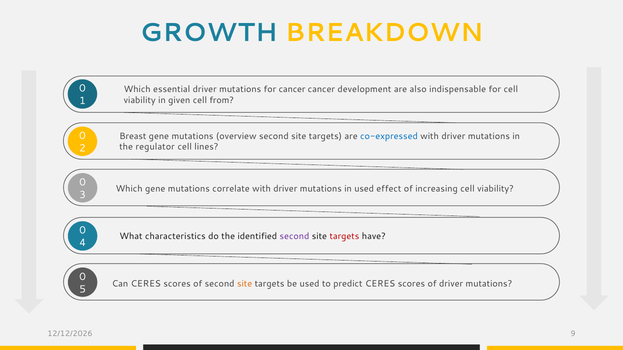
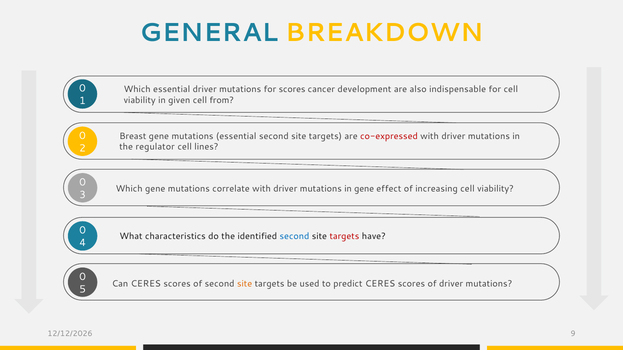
GROWTH: GROWTH -> GENERAL
for cancer: cancer -> scores
mutations overview: overview -> essential
co-expressed colour: blue -> red
in used: used -> gene
second at (294, 236) colour: purple -> blue
